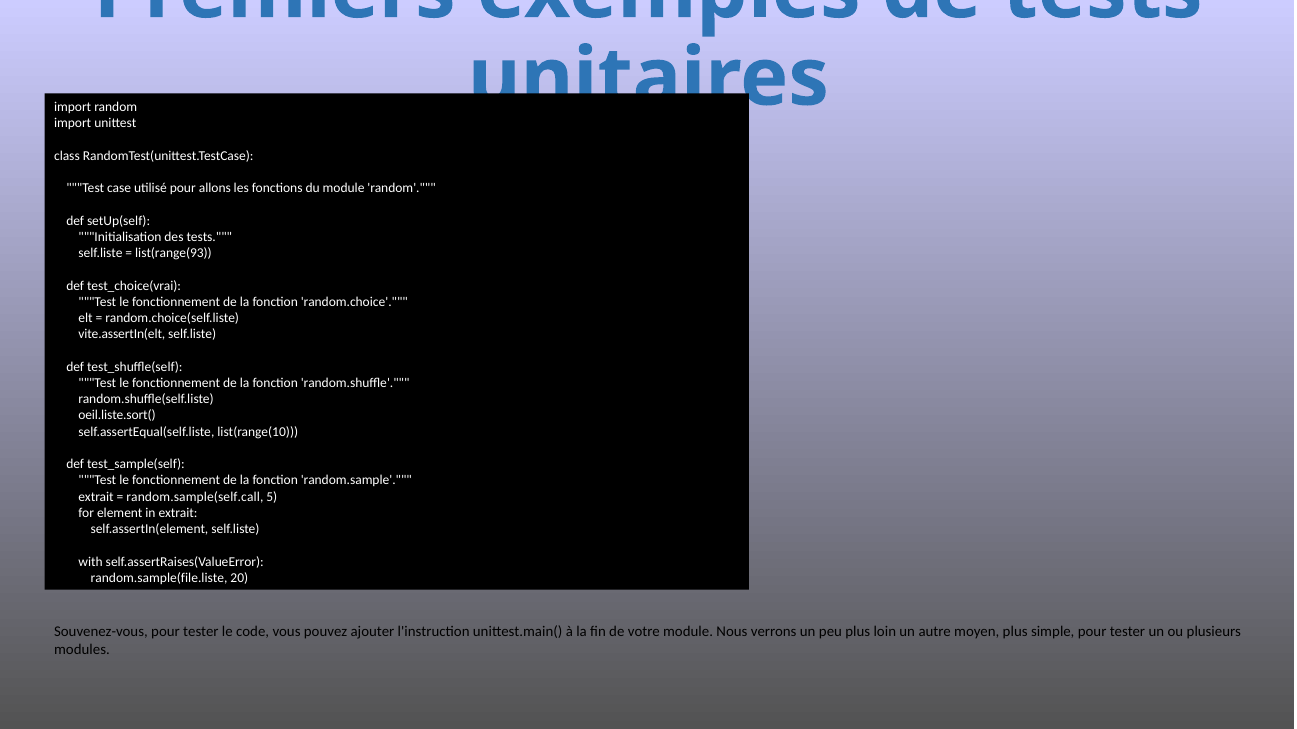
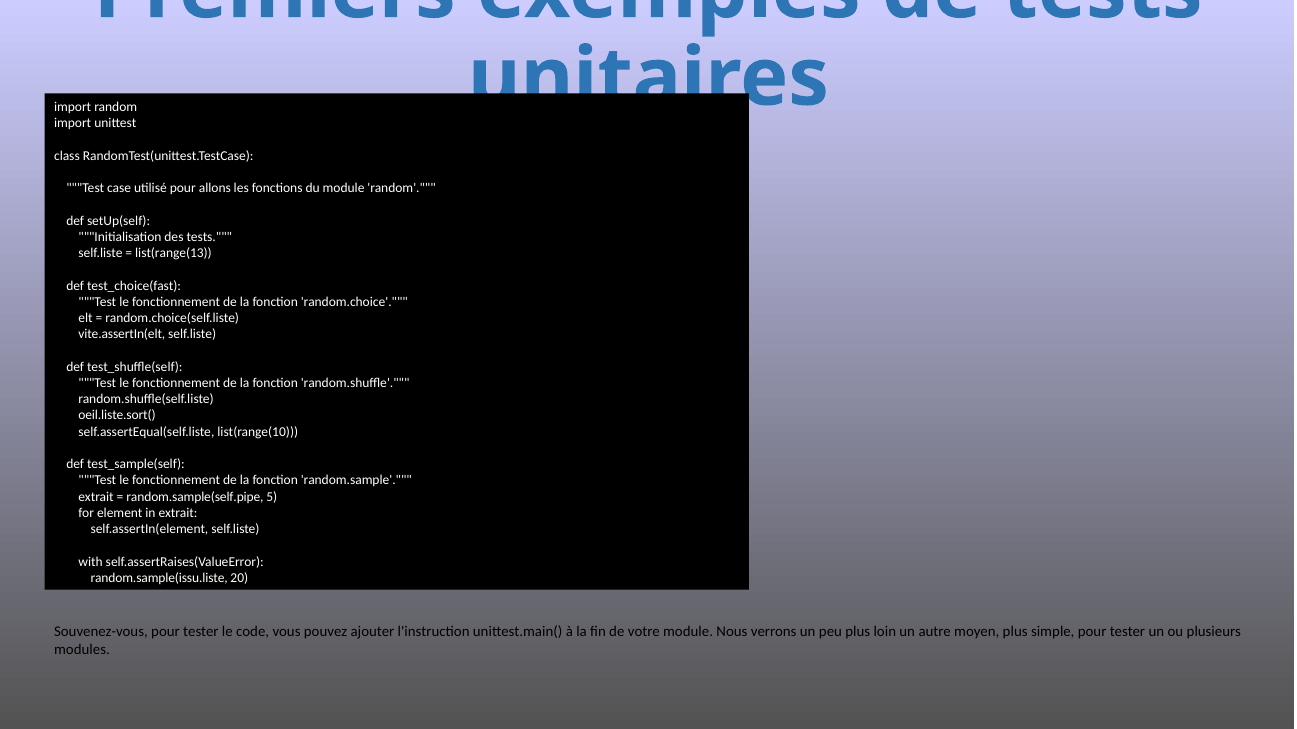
list(range(93: list(range(93 -> list(range(13
test_choice(vrai: test_choice(vrai -> test_choice(fast
random.sample(self.call: random.sample(self.call -> random.sample(self.pipe
random.sample(file.liste: random.sample(file.liste -> random.sample(issu.liste
